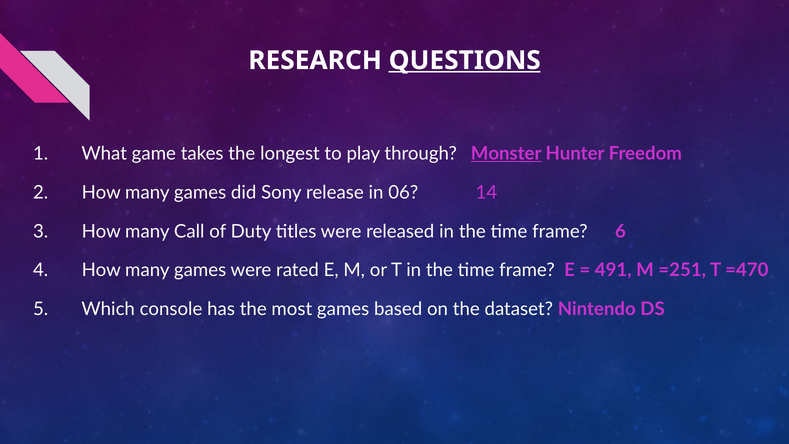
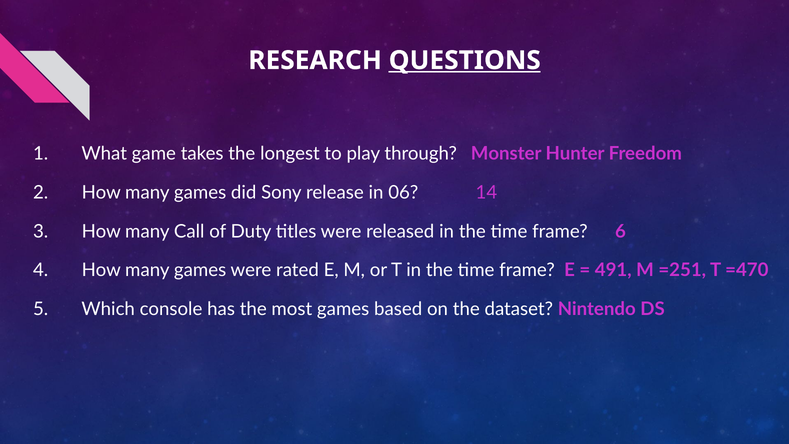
Monster underline: present -> none
